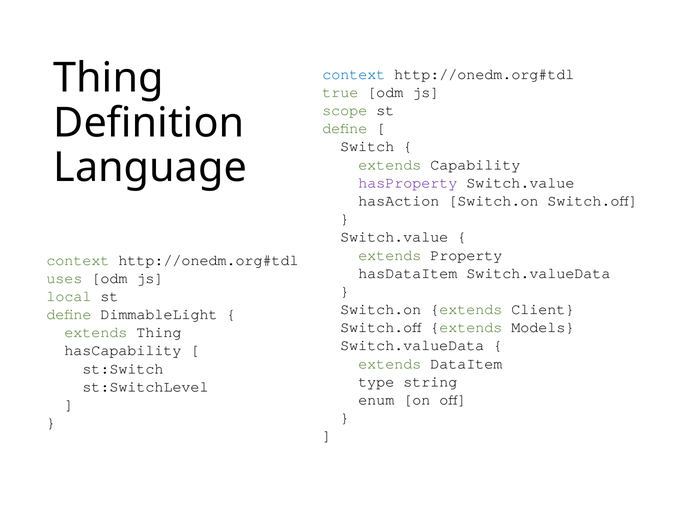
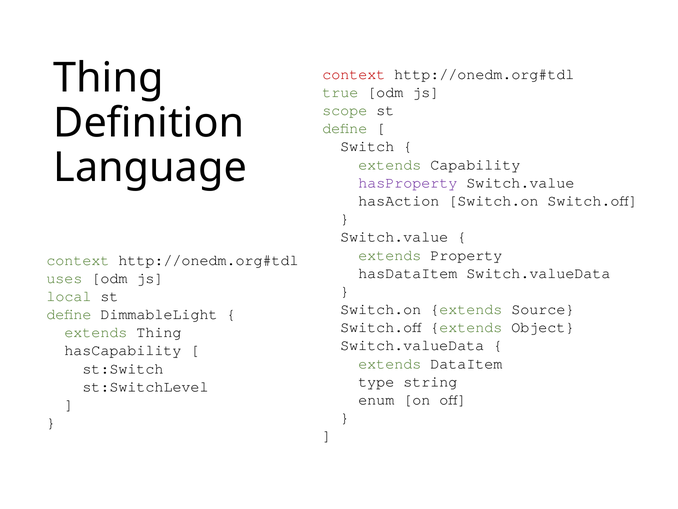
context at (354, 74) colour: blue -> red
Client: Client -> Source
Models: Models -> Object
